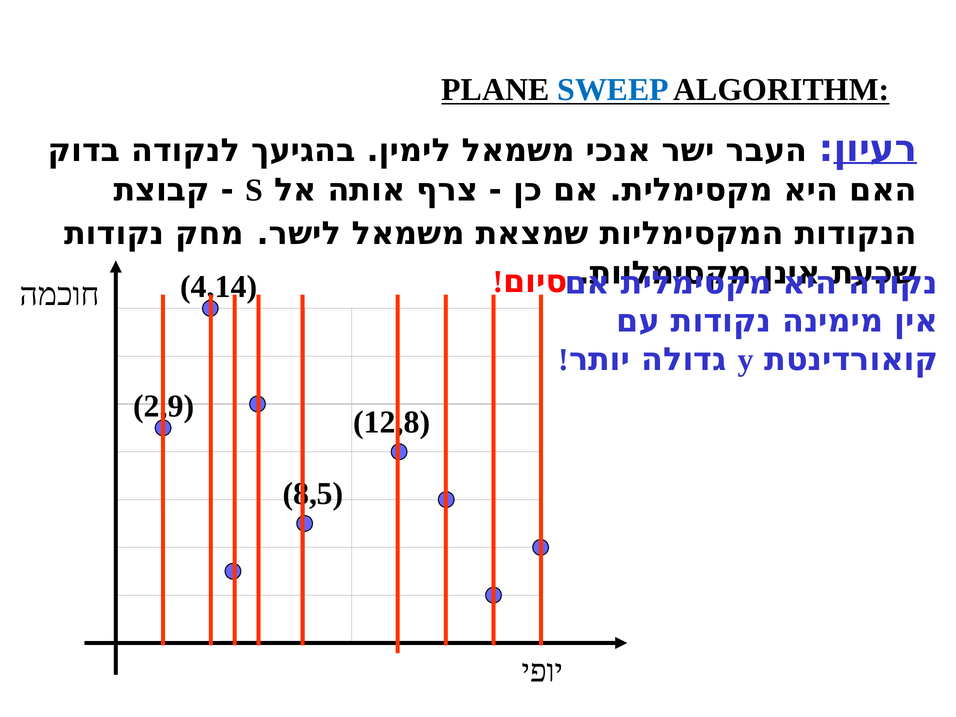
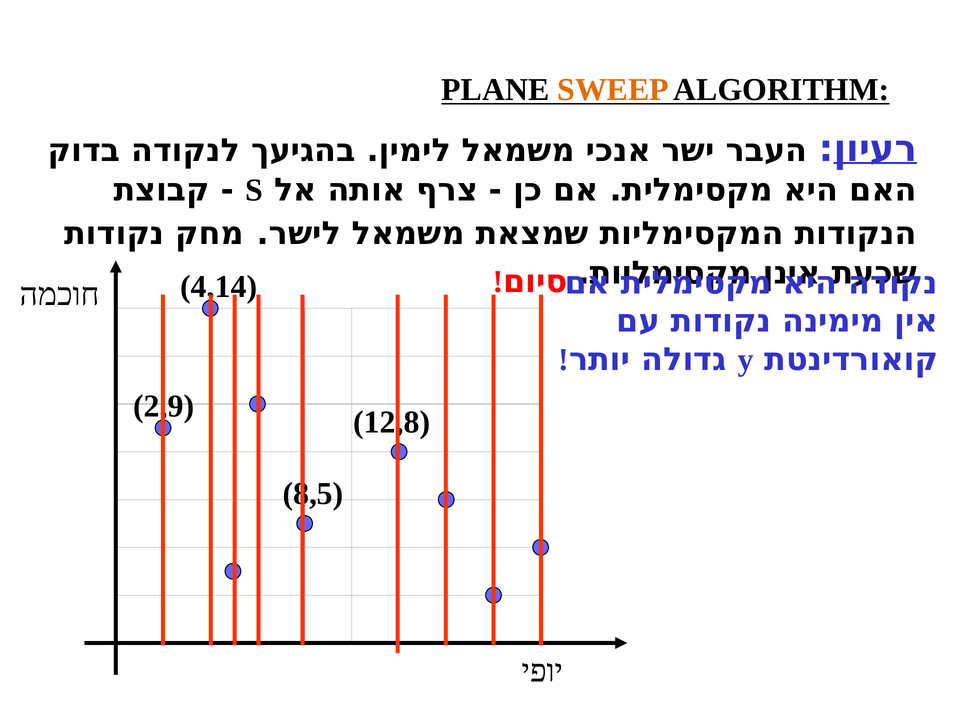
SWEEP colour: blue -> orange
